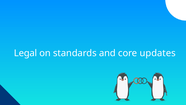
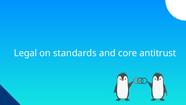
updates: updates -> antitrust
